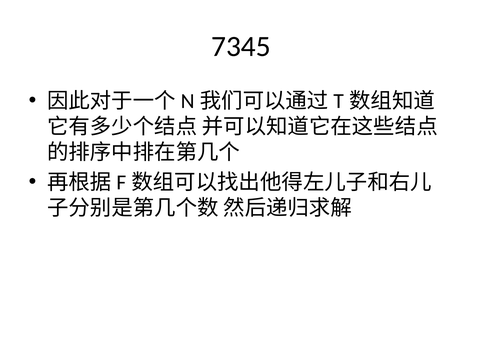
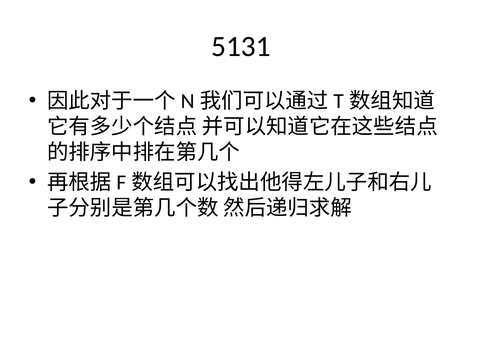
7345: 7345 -> 5131
